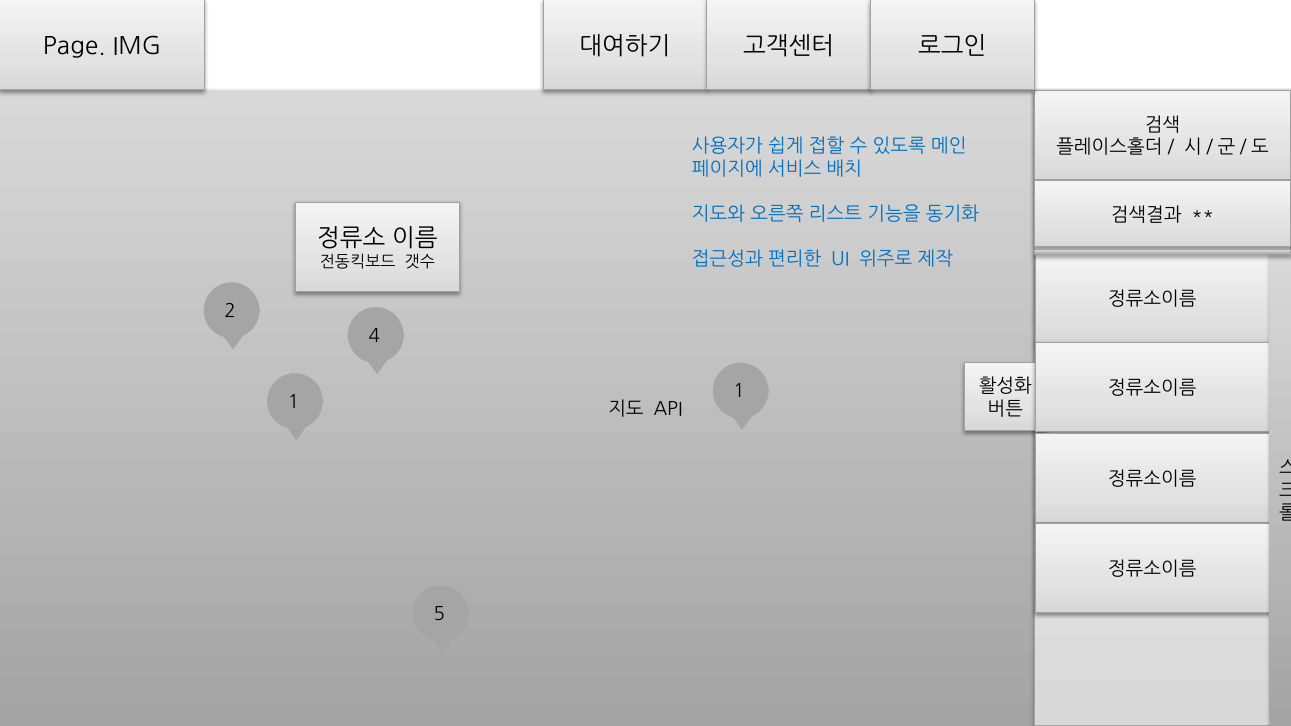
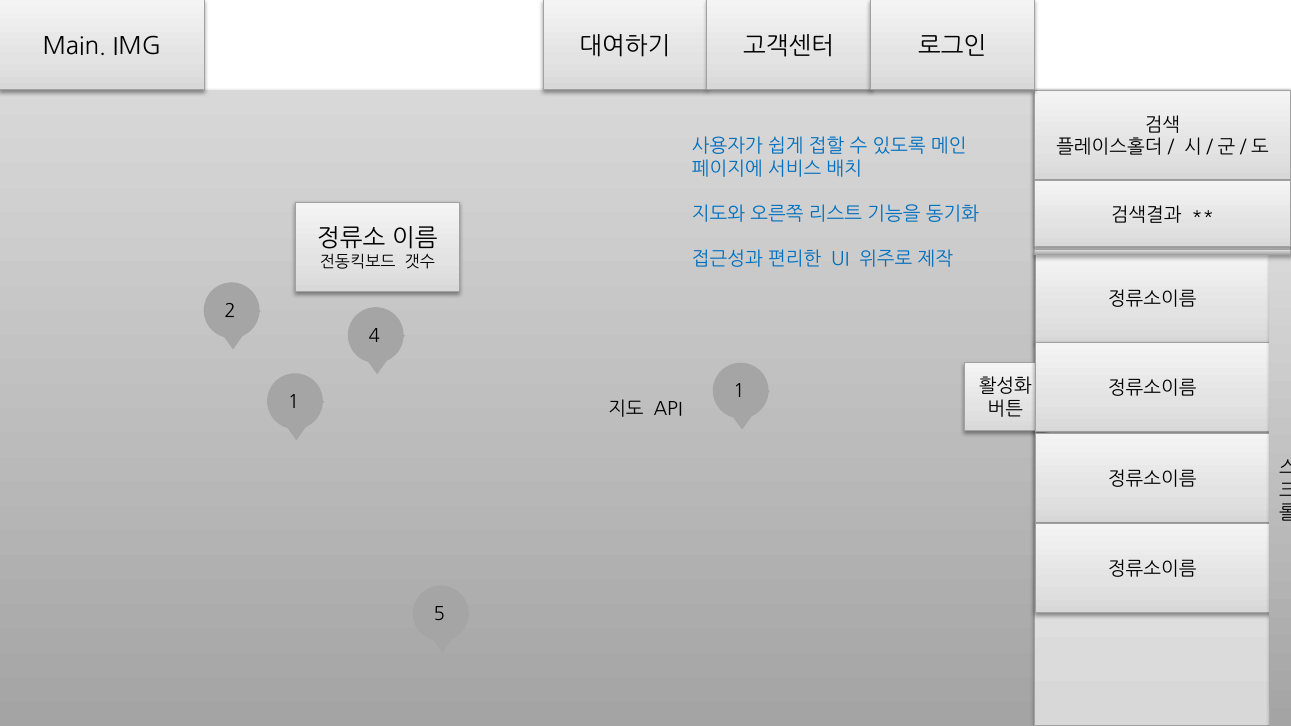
Page: Page -> Main
